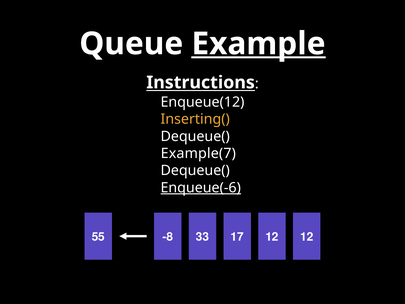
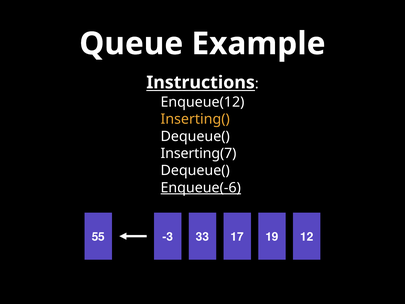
Example underline: present -> none
Example(7: Example(7 -> Inserting(7
-8: -8 -> -3
17 12: 12 -> 19
